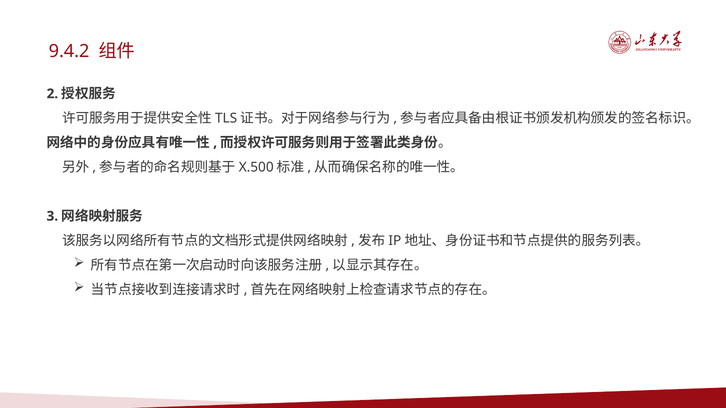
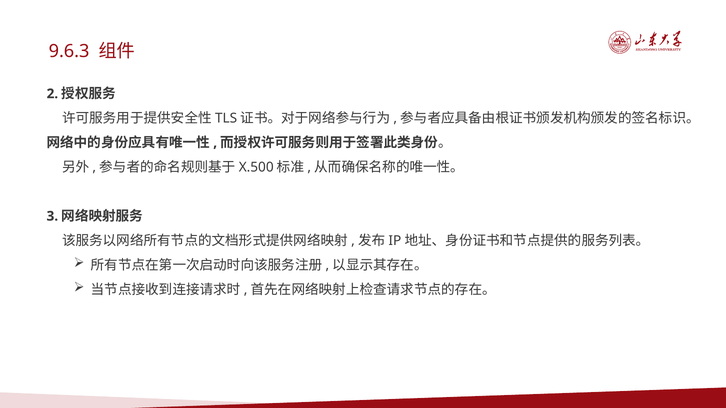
9.4.2: 9.4.2 -> 9.6.3
